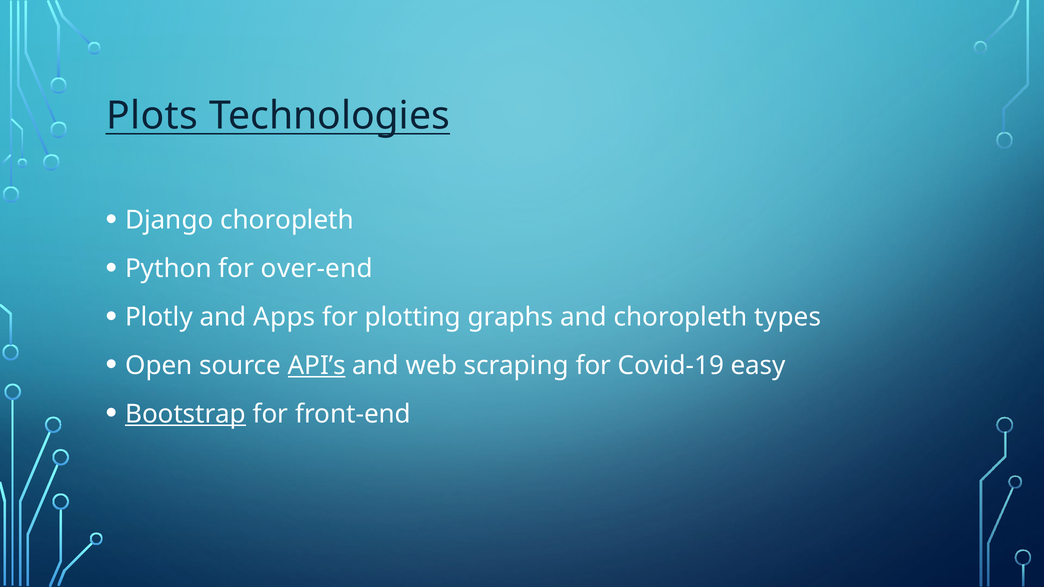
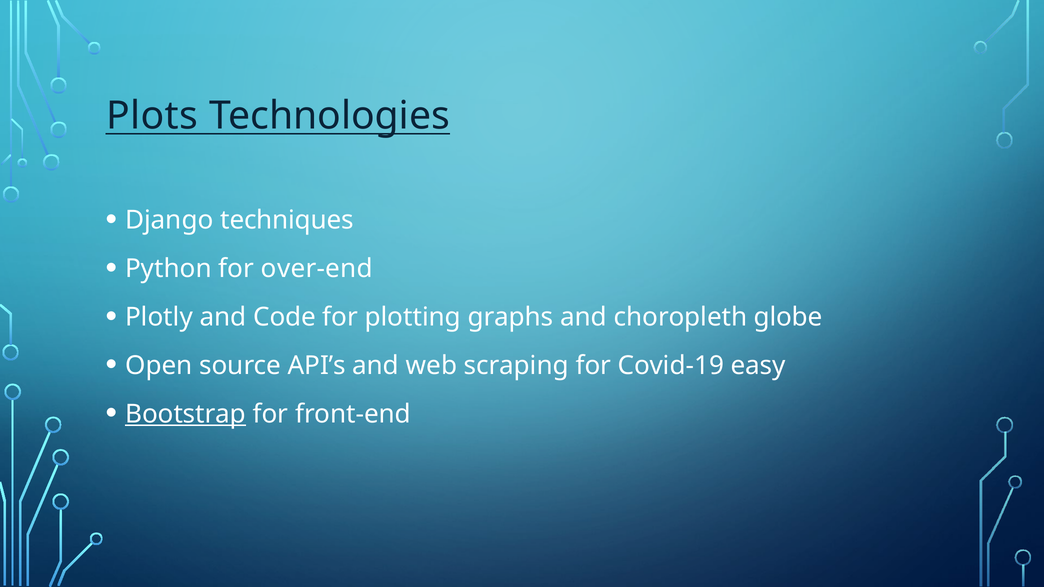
Django choropleth: choropleth -> techniques
Apps: Apps -> Code
types: types -> globe
API’s underline: present -> none
